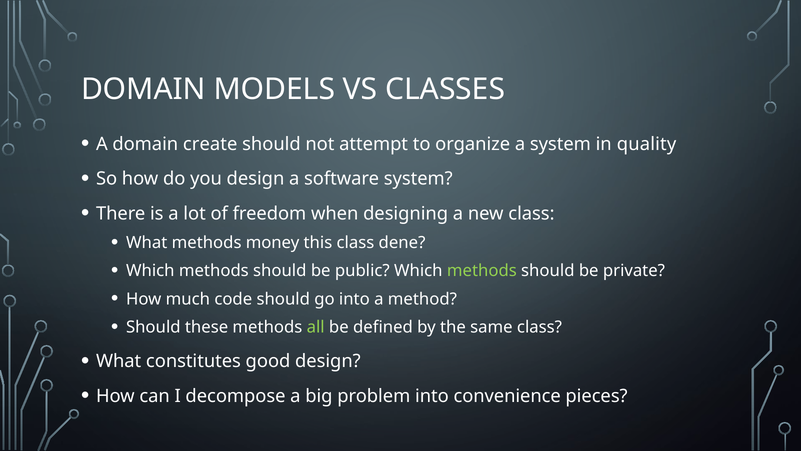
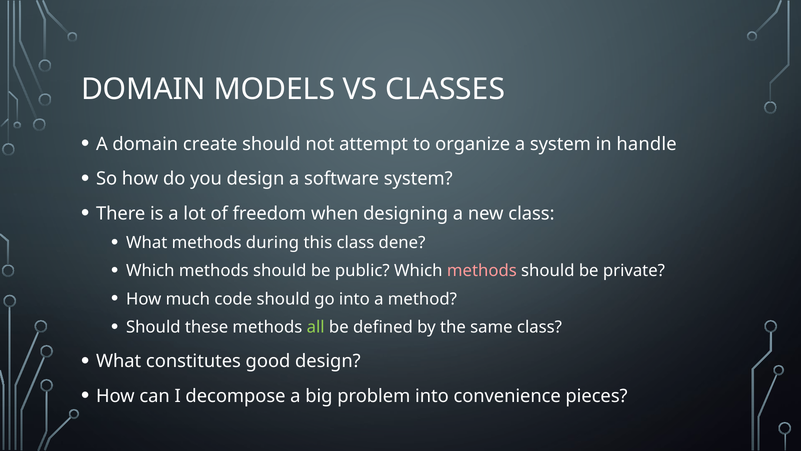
quality: quality -> handle
money: money -> during
methods at (482, 271) colour: light green -> pink
